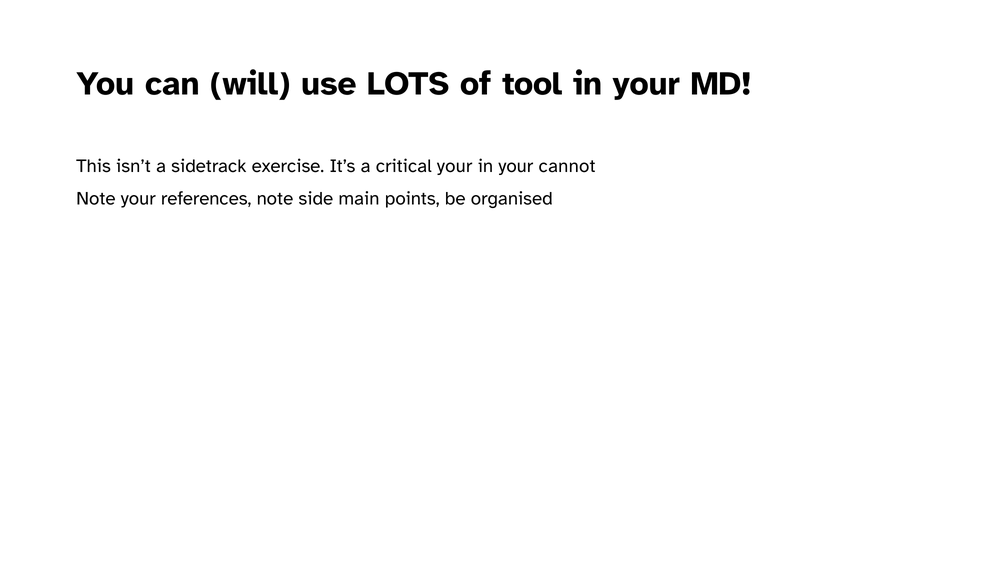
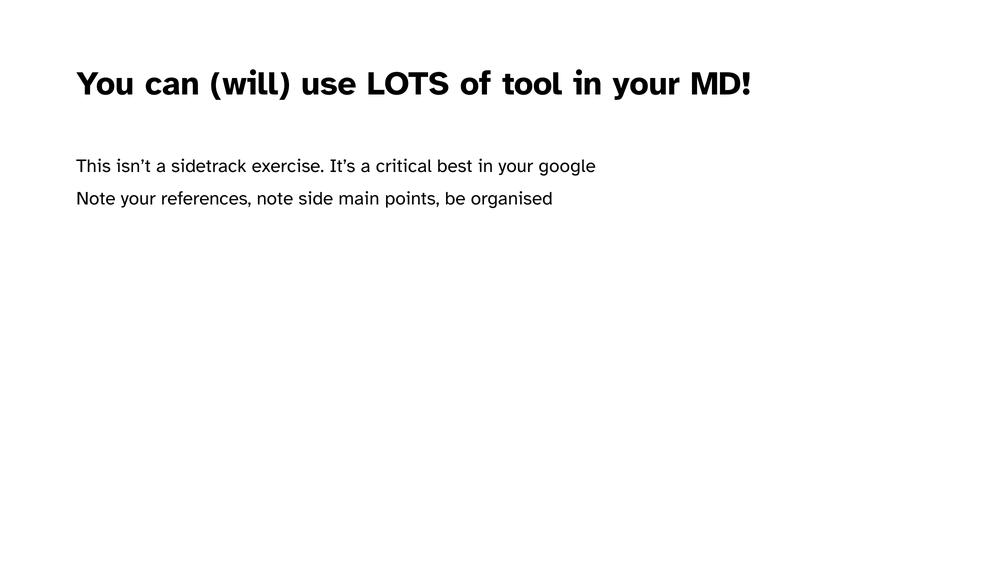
critical your: your -> best
cannot: cannot -> google
